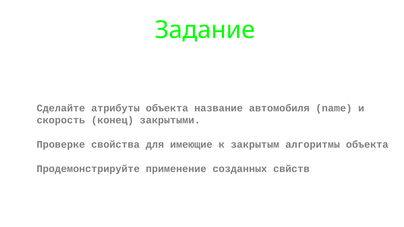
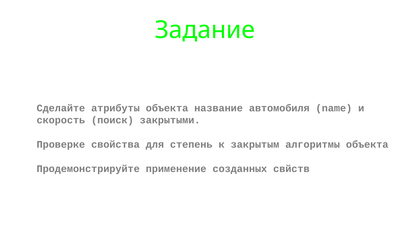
конец: конец -> поиск
имеющие: имеющие -> степень
